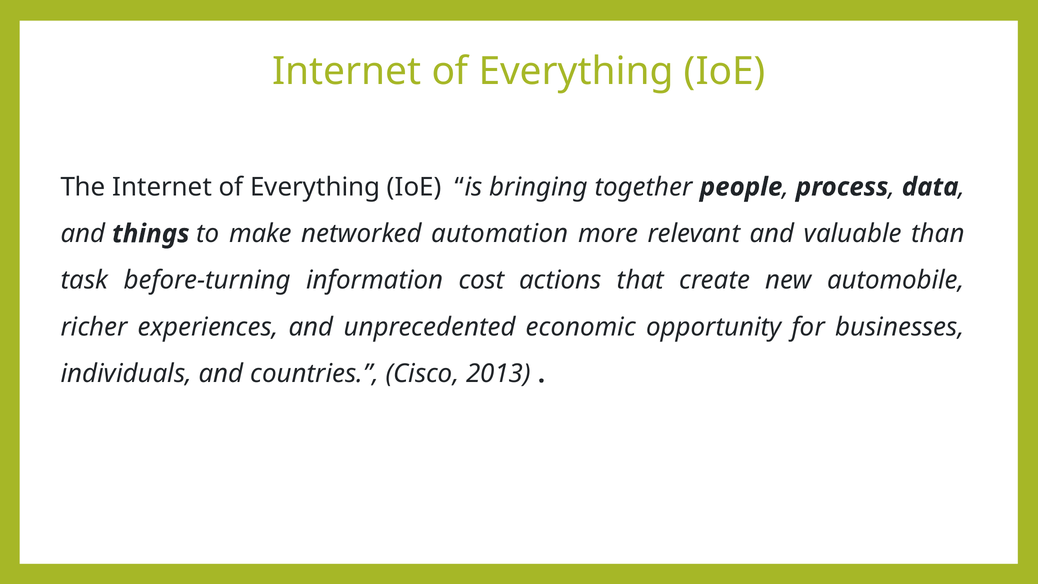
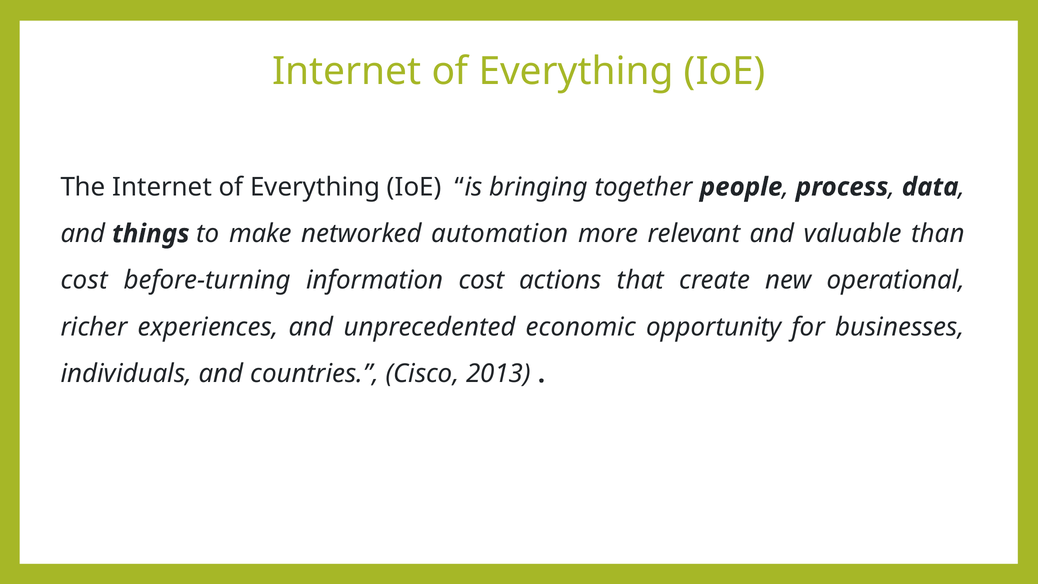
task at (84, 280): task -> cost
automobile: automobile -> operational
